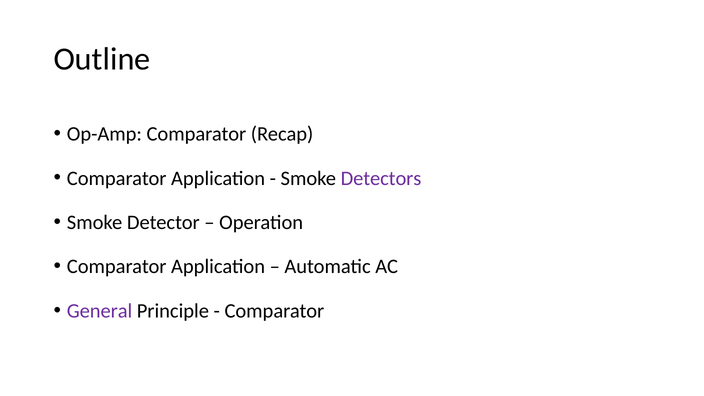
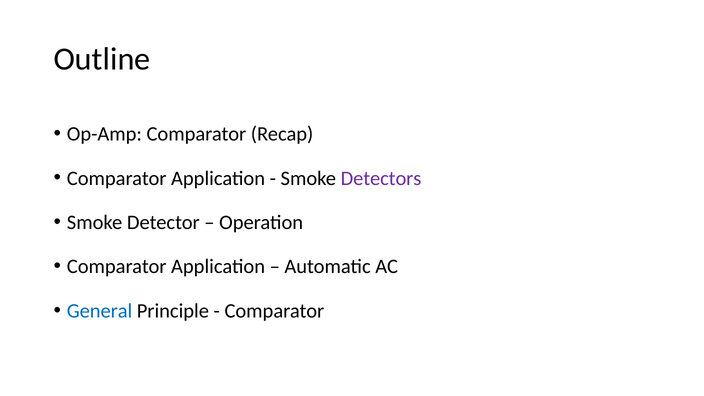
General colour: purple -> blue
